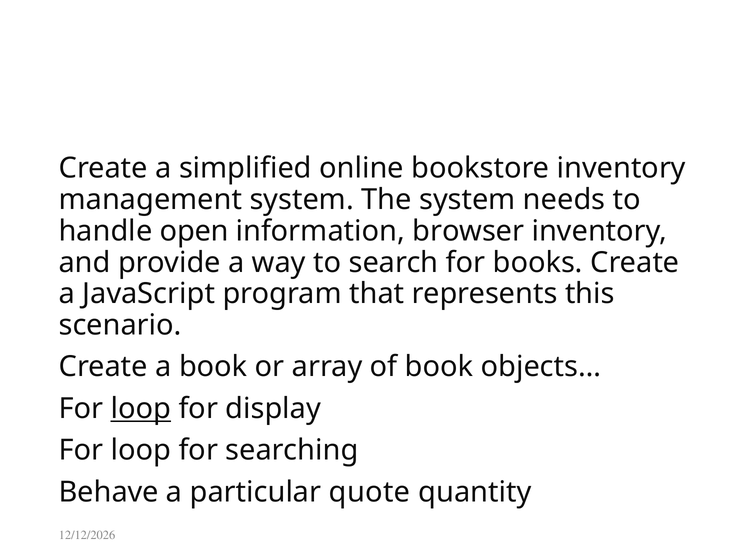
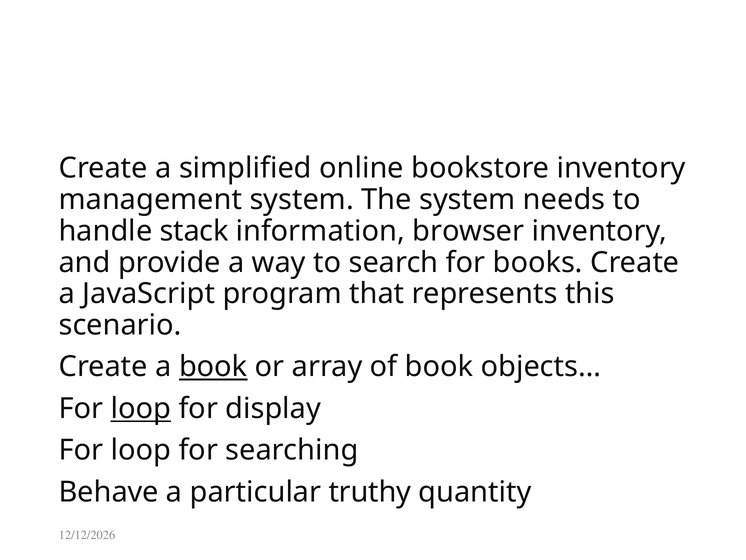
open: open -> stack
book at (213, 367) underline: none -> present
quote: quote -> truthy
